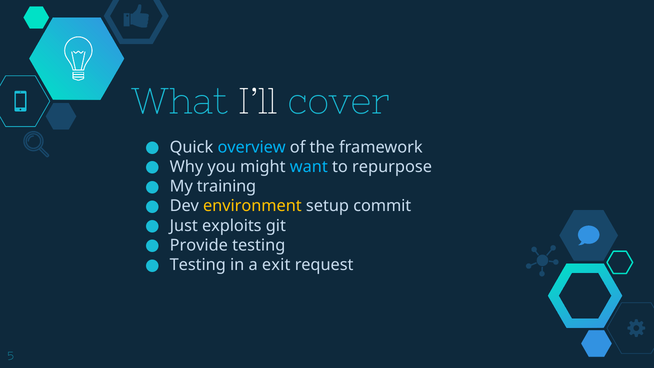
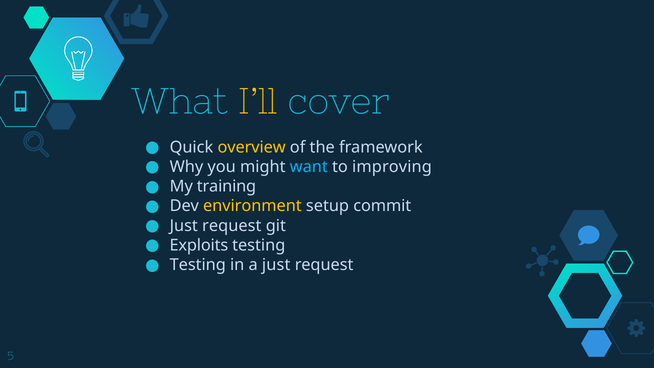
I’ll colour: white -> yellow
overview colour: light blue -> yellow
repurpose: repurpose -> improving
exploits at (232, 226): exploits -> request
Provide: Provide -> Exploits
a exit: exit -> just
